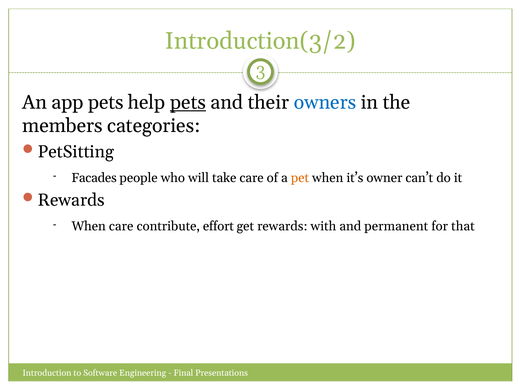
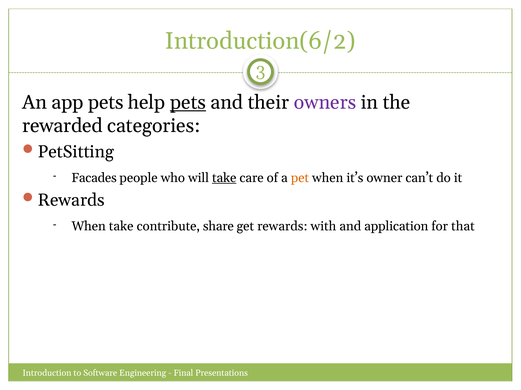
Introduction(3/2: Introduction(3/2 -> Introduction(6/2
owners colour: blue -> purple
members: members -> rewarded
take at (224, 178) underline: none -> present
When care: care -> take
effort: effort -> share
permanent: permanent -> application
